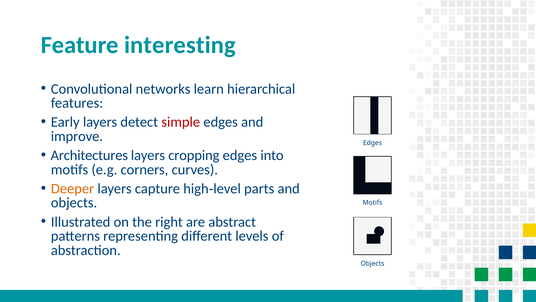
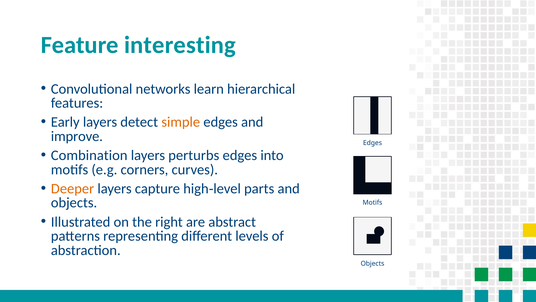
simple colour: red -> orange
Architectures: Architectures -> Combination
cropping: cropping -> perturbs
